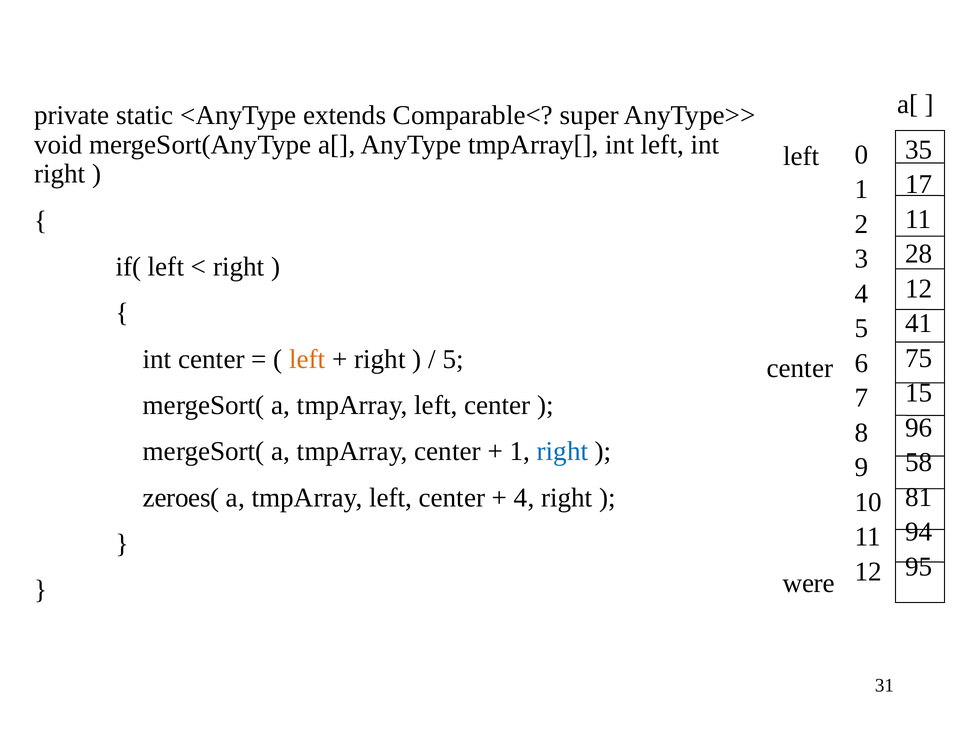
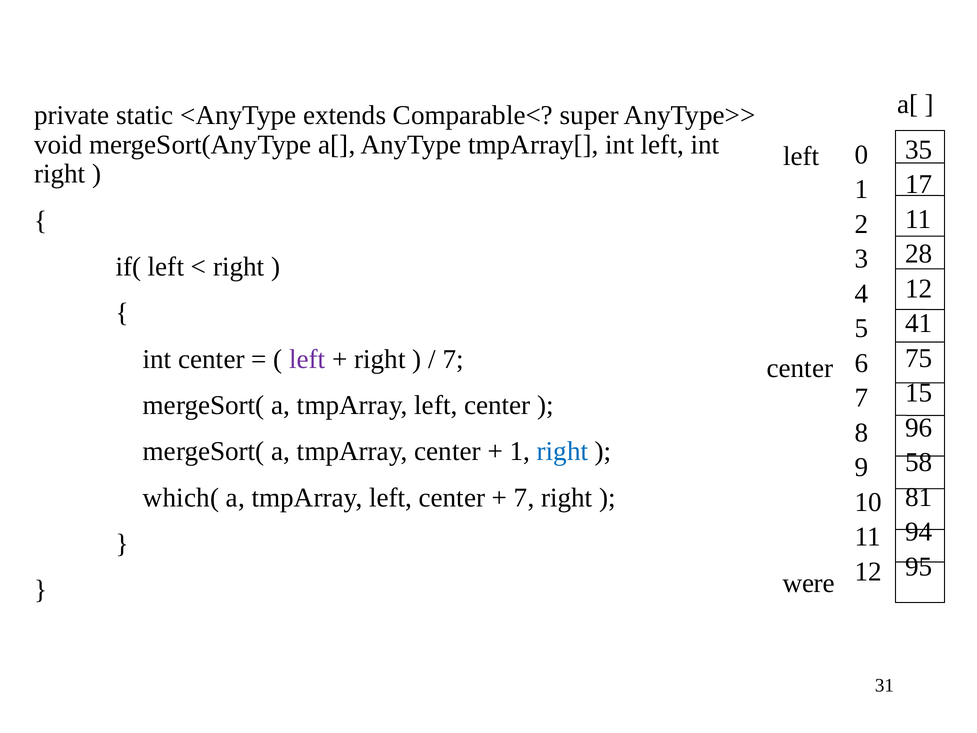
left at (307, 359) colour: orange -> purple
5 at (453, 359): 5 -> 7
zeroes(: zeroes( -> which(
4 at (524, 497): 4 -> 7
